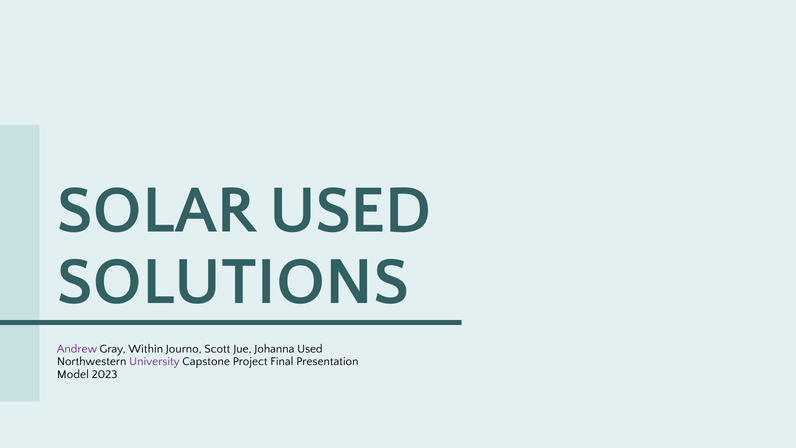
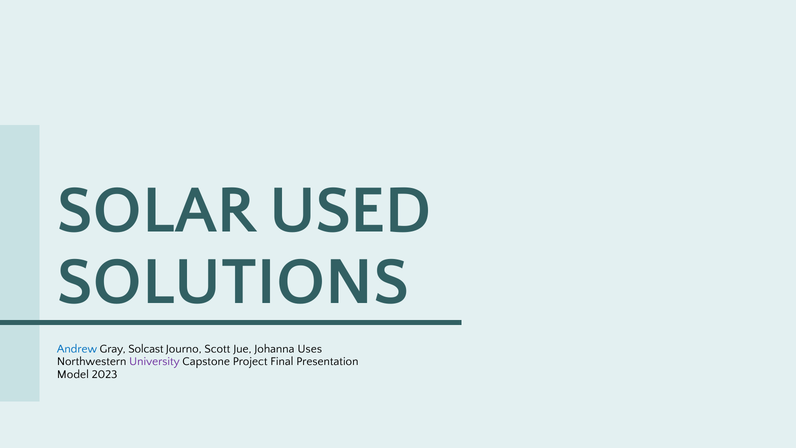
Andrew colour: purple -> blue
Within: Within -> Solcast
Johanna Used: Used -> Uses
